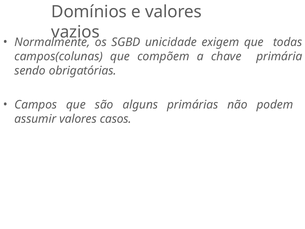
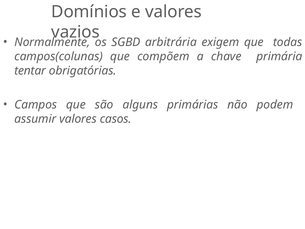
unicidade: unicidade -> arbitrária
sendo: sendo -> tentar
